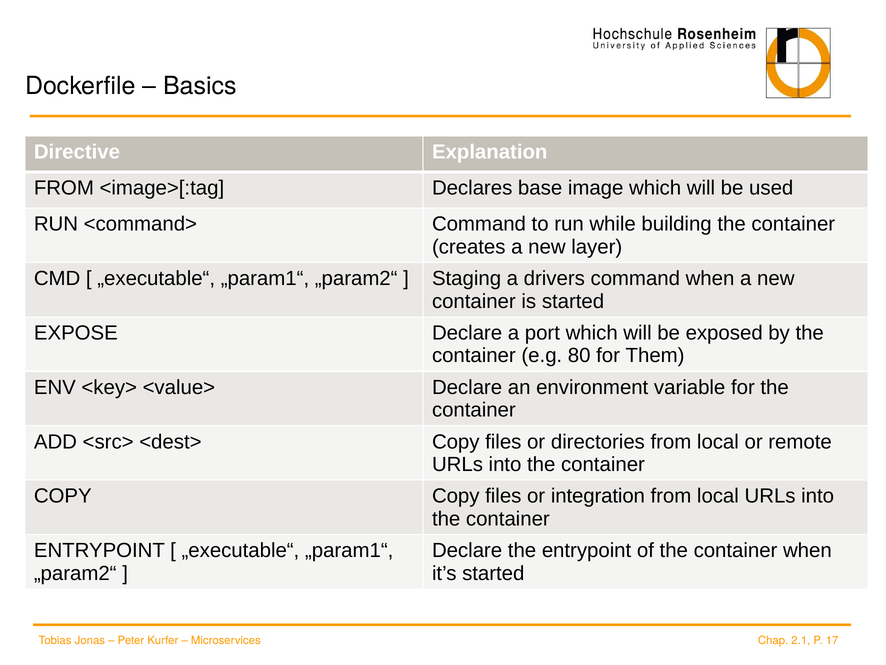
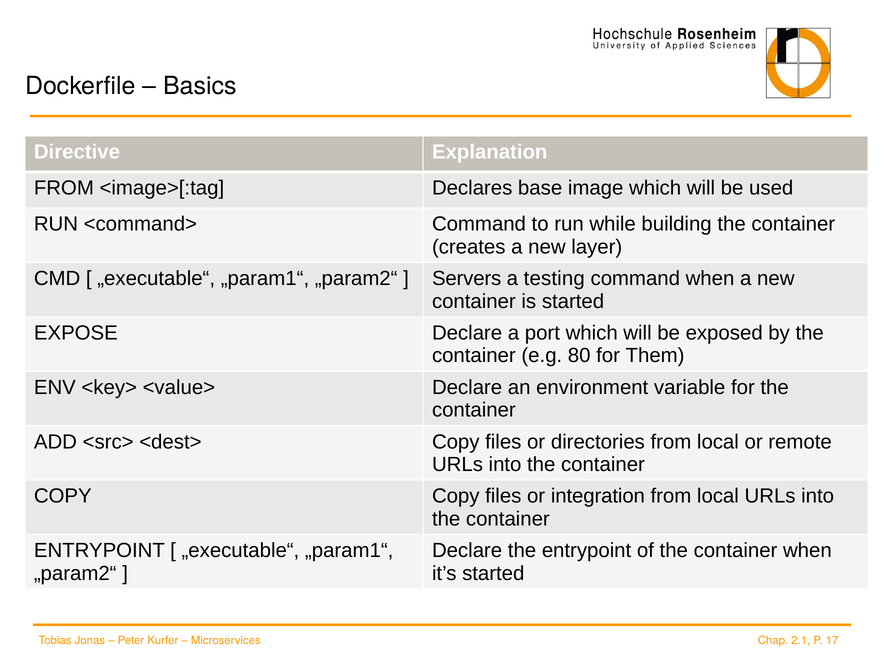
Staging: Staging -> Servers
drivers: drivers -> testing
